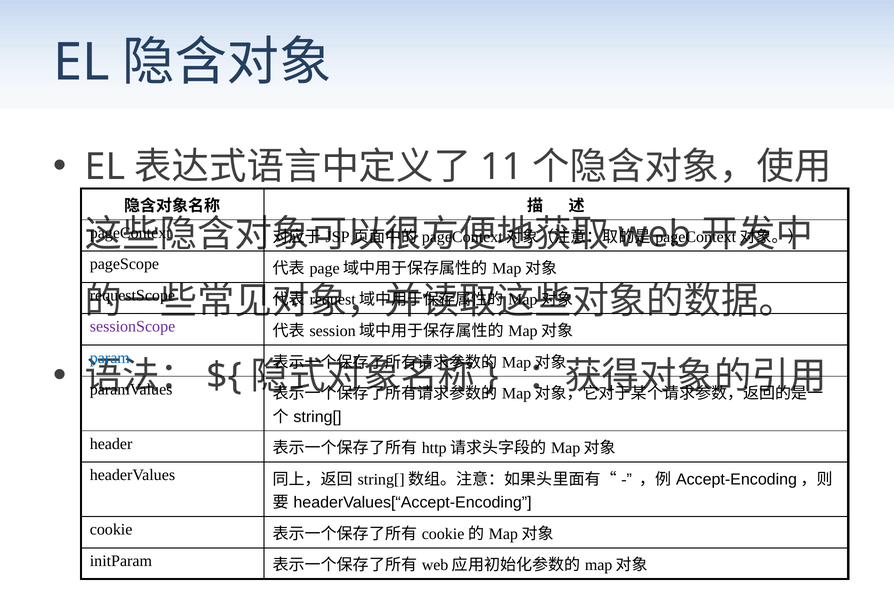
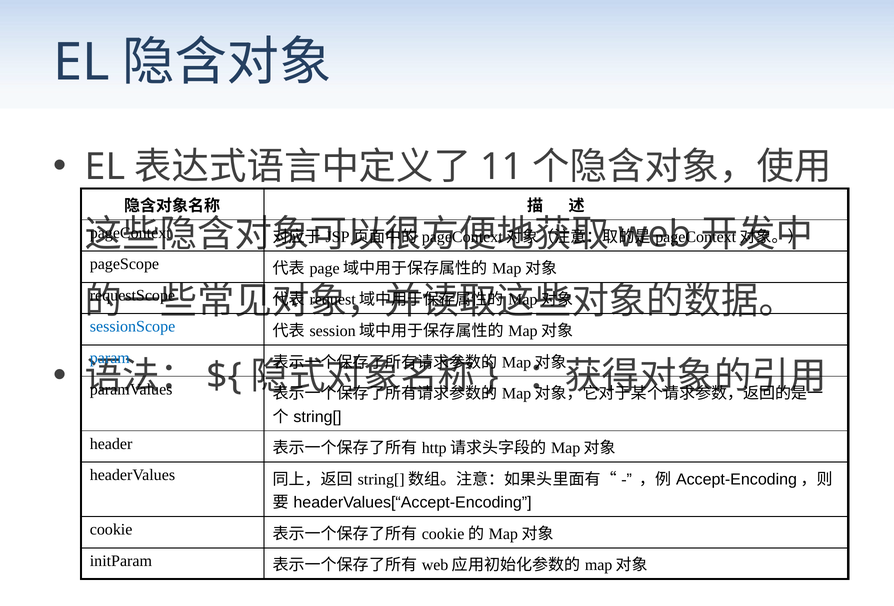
sessionScope colour: purple -> blue
